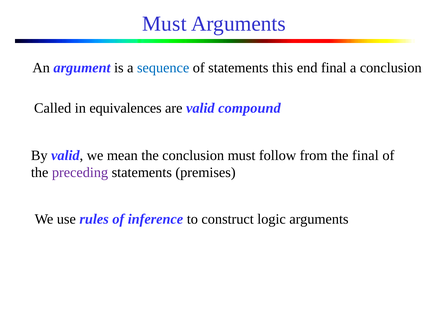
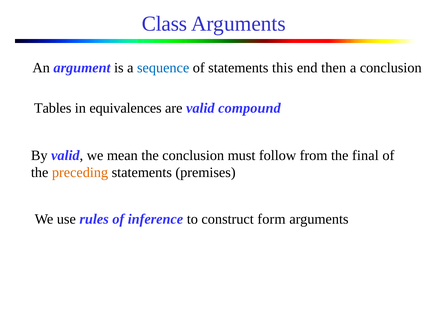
Must at (164, 24): Must -> Class
end final: final -> then
Called: Called -> Tables
preceding colour: purple -> orange
logic: logic -> form
